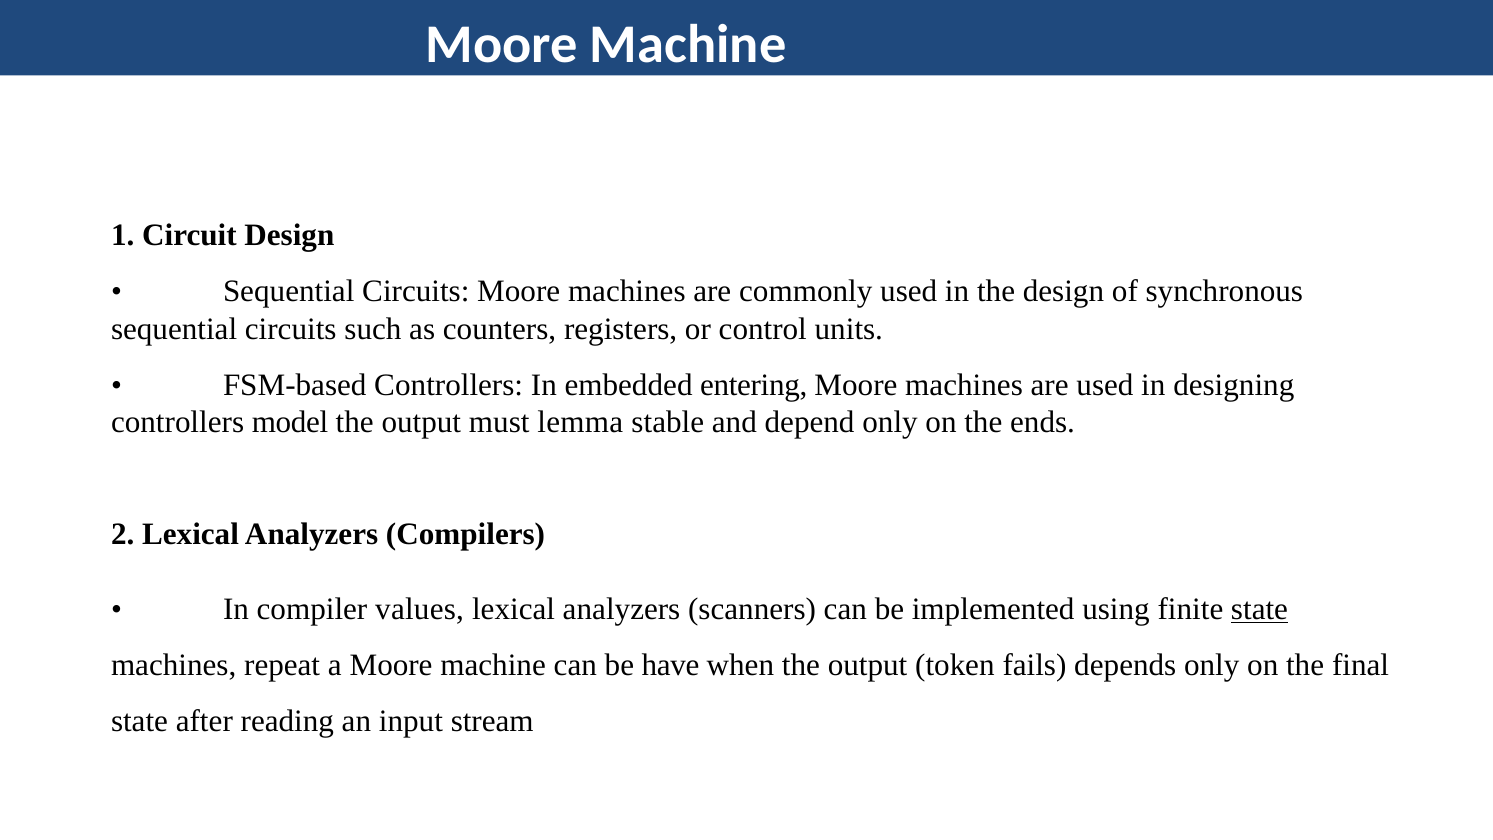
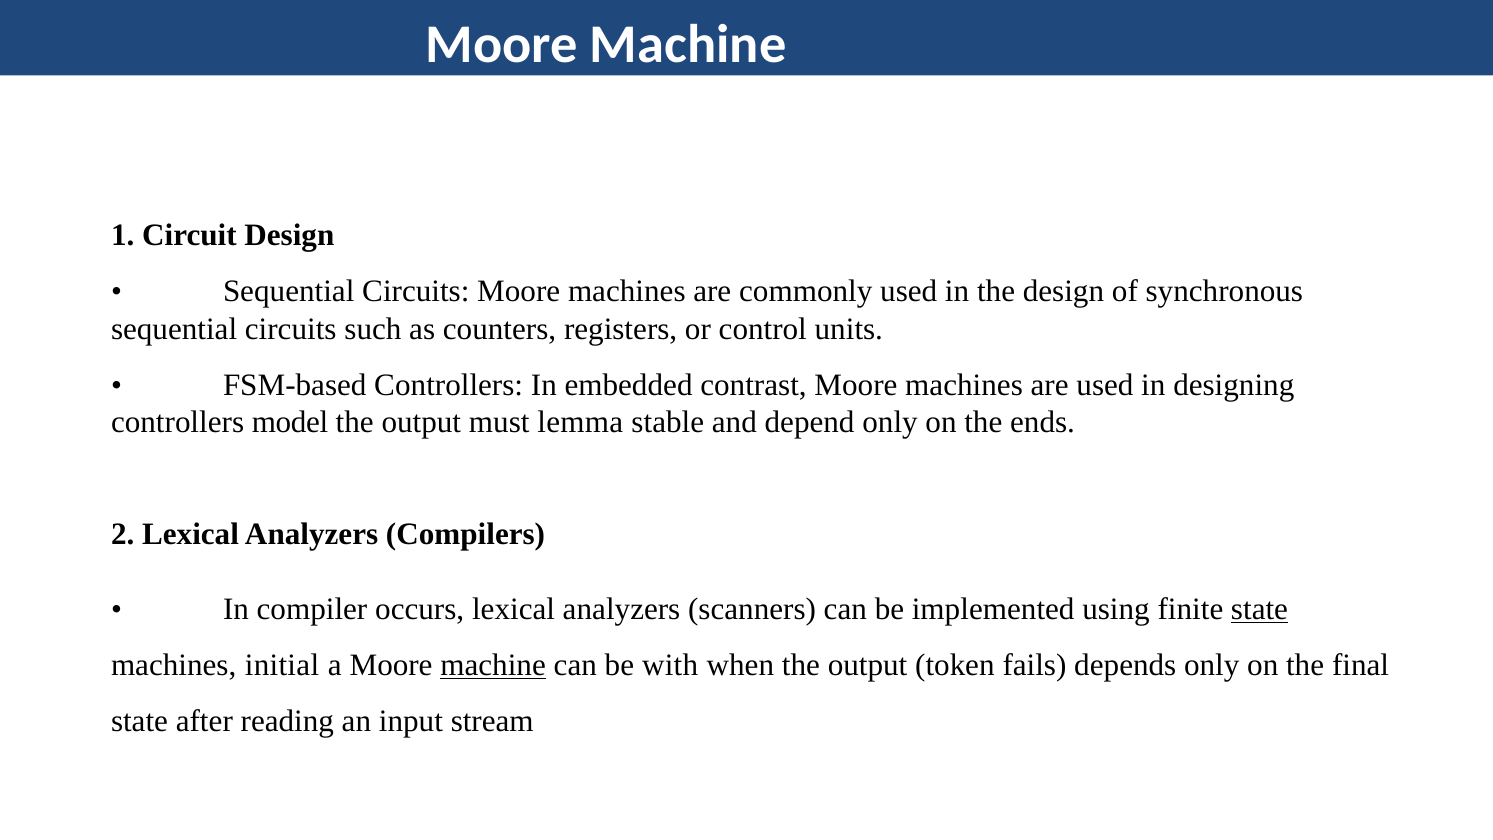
entering: entering -> contrast
values: values -> occurs
repeat: repeat -> initial
machine at (493, 665) underline: none -> present
have: have -> with
